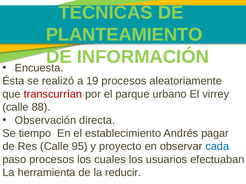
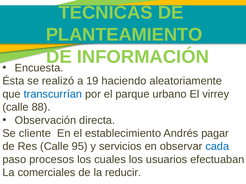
19 procesos: procesos -> haciendo
transcurrían colour: red -> blue
tiempo: tiempo -> cliente
proyecto: proyecto -> servicios
herramienta: herramienta -> comerciales
